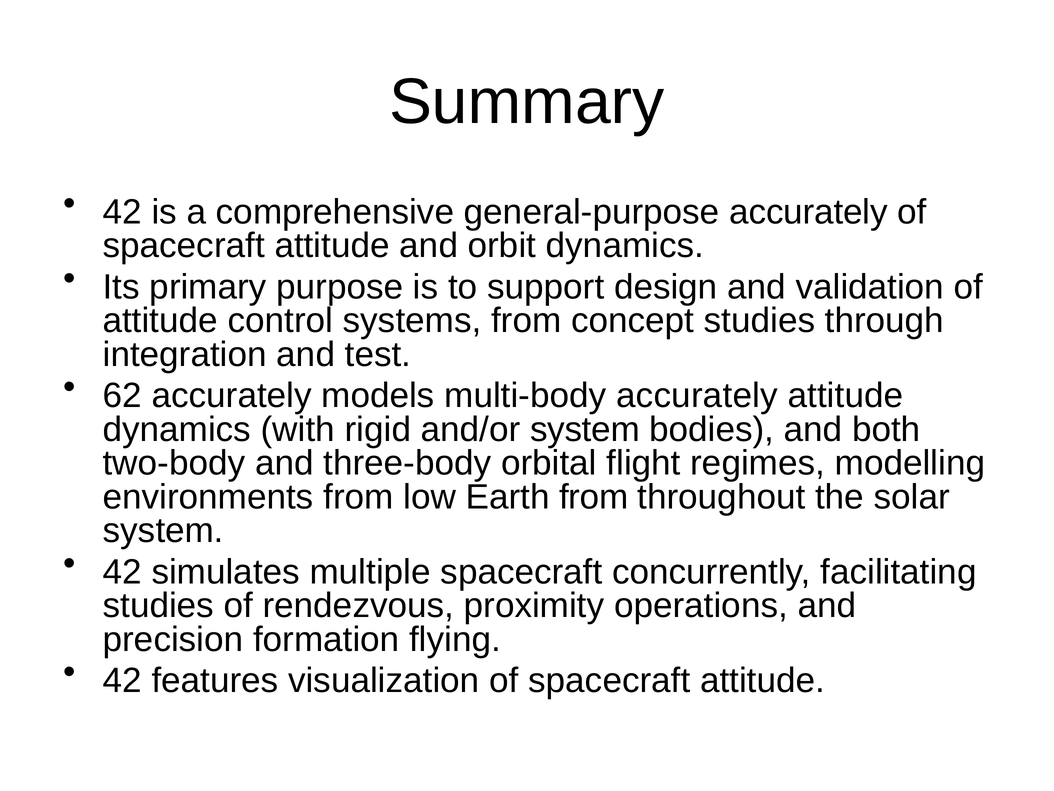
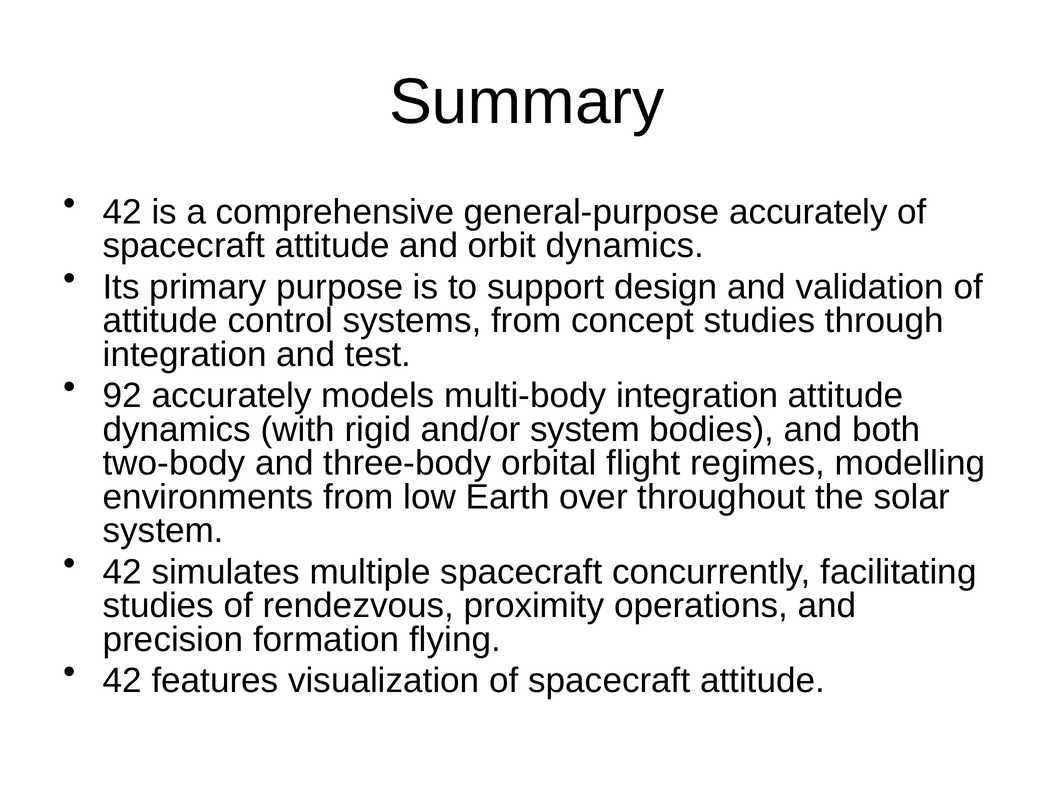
62: 62 -> 92
multi-body accurately: accurately -> integration
Earth from: from -> over
